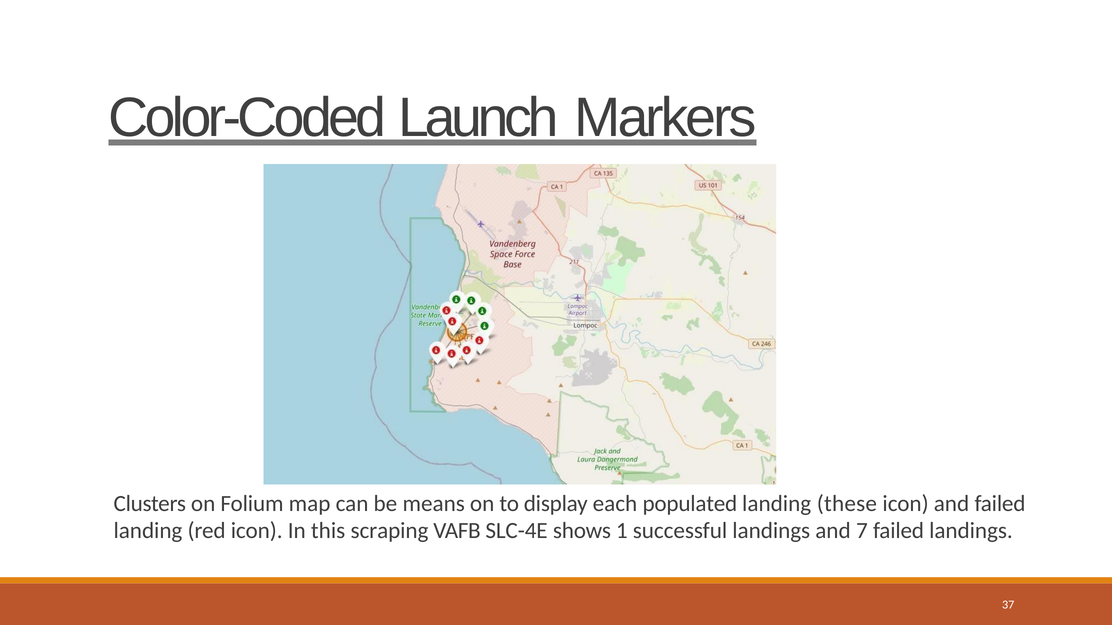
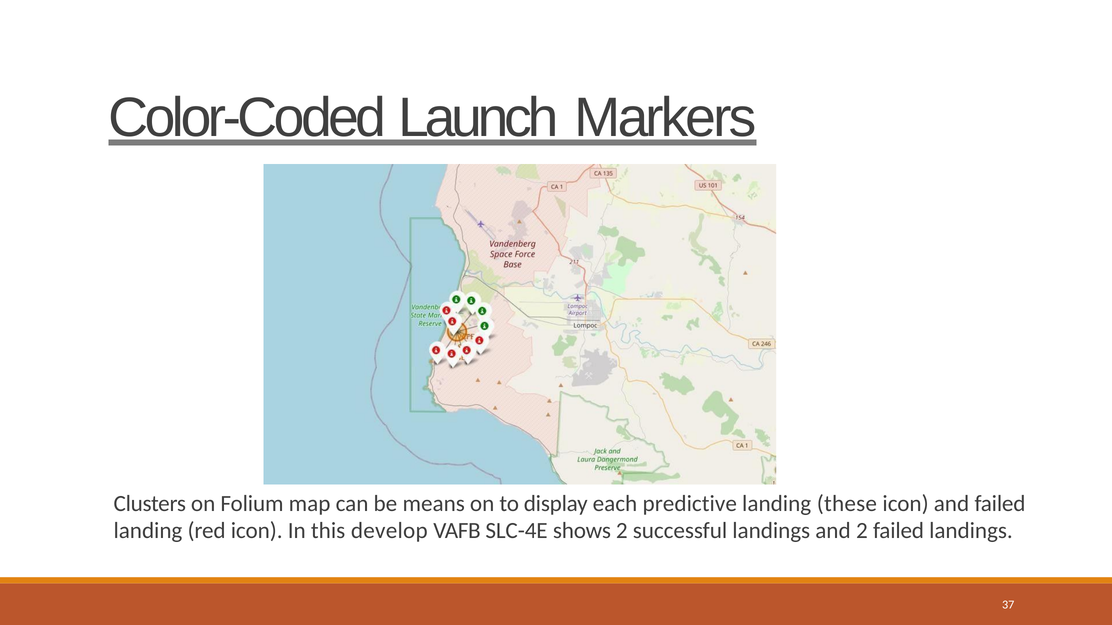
populated: populated -> predictive
scraping: scraping -> develop
shows 1: 1 -> 2
and 7: 7 -> 2
